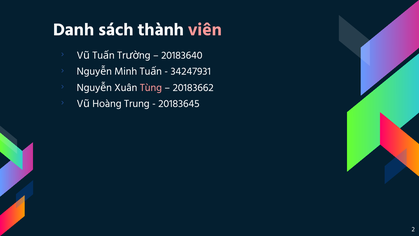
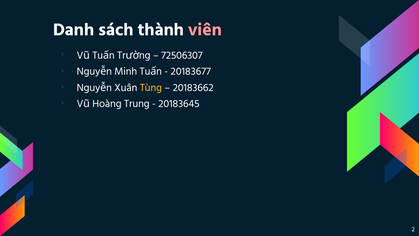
20183640: 20183640 -> 72506307
34247931: 34247931 -> 20183677
Tùng colour: pink -> yellow
